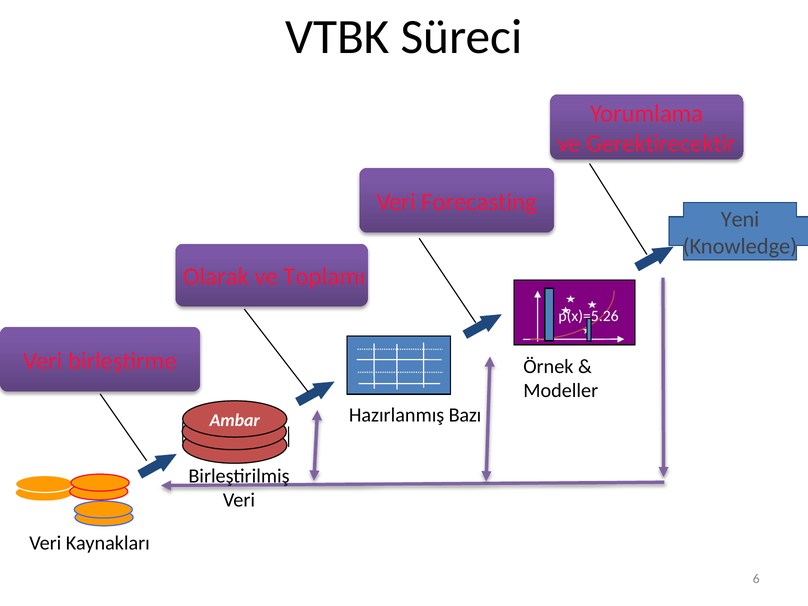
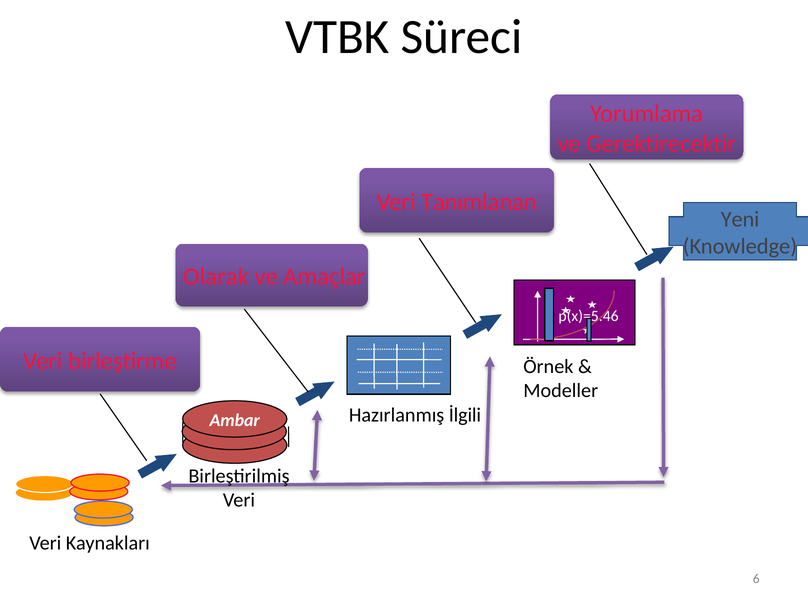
Forecasting: Forecasting -> Tanımlanan
Toplamı: Toplamı -> Amaçlar
p(x)=5.26: p(x)=5.26 -> p(x)=5.46
Bazı: Bazı -> İlgili
